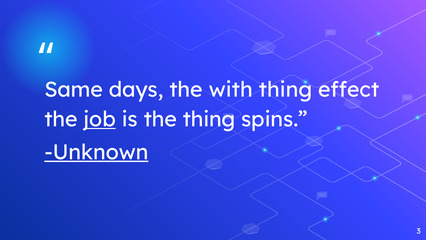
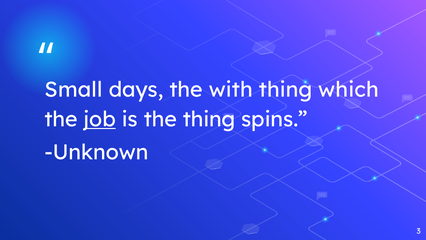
Same: Same -> Small
effect: effect -> which
Unknown underline: present -> none
